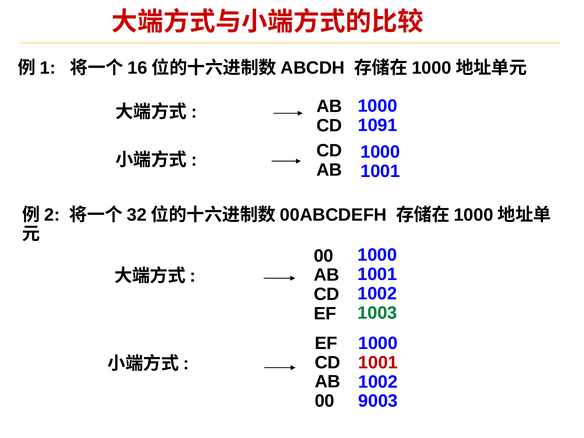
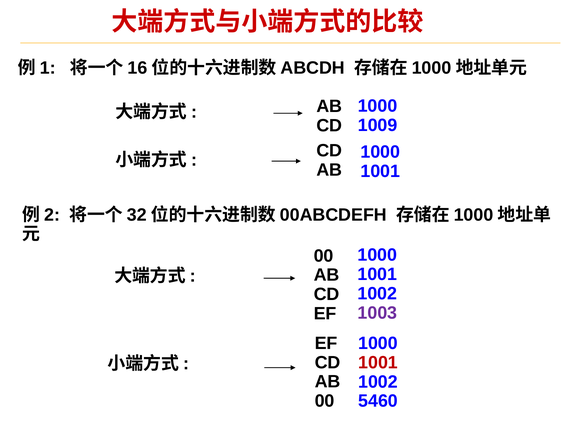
1091: 1091 -> 1009
1003 colour: green -> purple
9003: 9003 -> 5460
